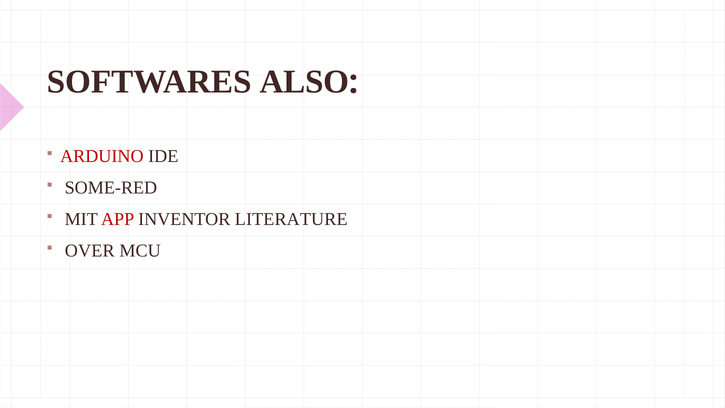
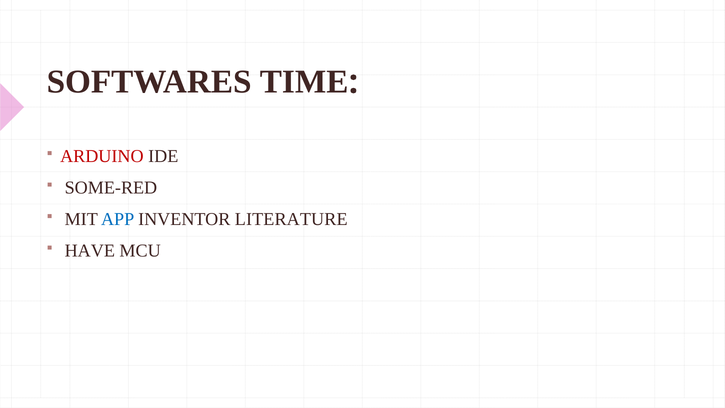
ALSO: ALSO -> TIME
APP colour: red -> blue
OVER: OVER -> HAVE
